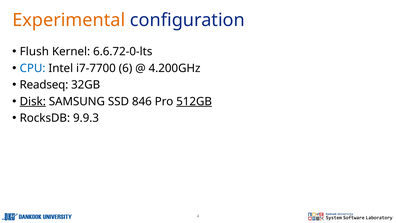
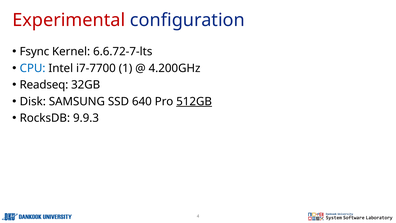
Experimental colour: orange -> red
Flush: Flush -> Fsync
6.6.72-0-lts: 6.6.72-0-lts -> 6.6.72-7-lts
6: 6 -> 1
Disk underline: present -> none
846: 846 -> 640
